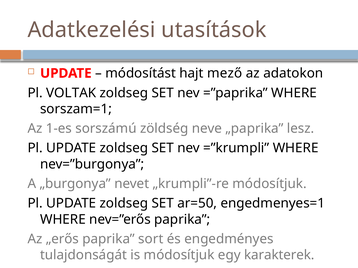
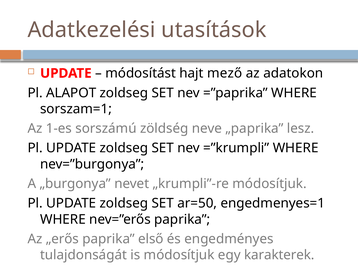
VOLTAK: VOLTAK -> ALAPOT
sort: sort -> első
